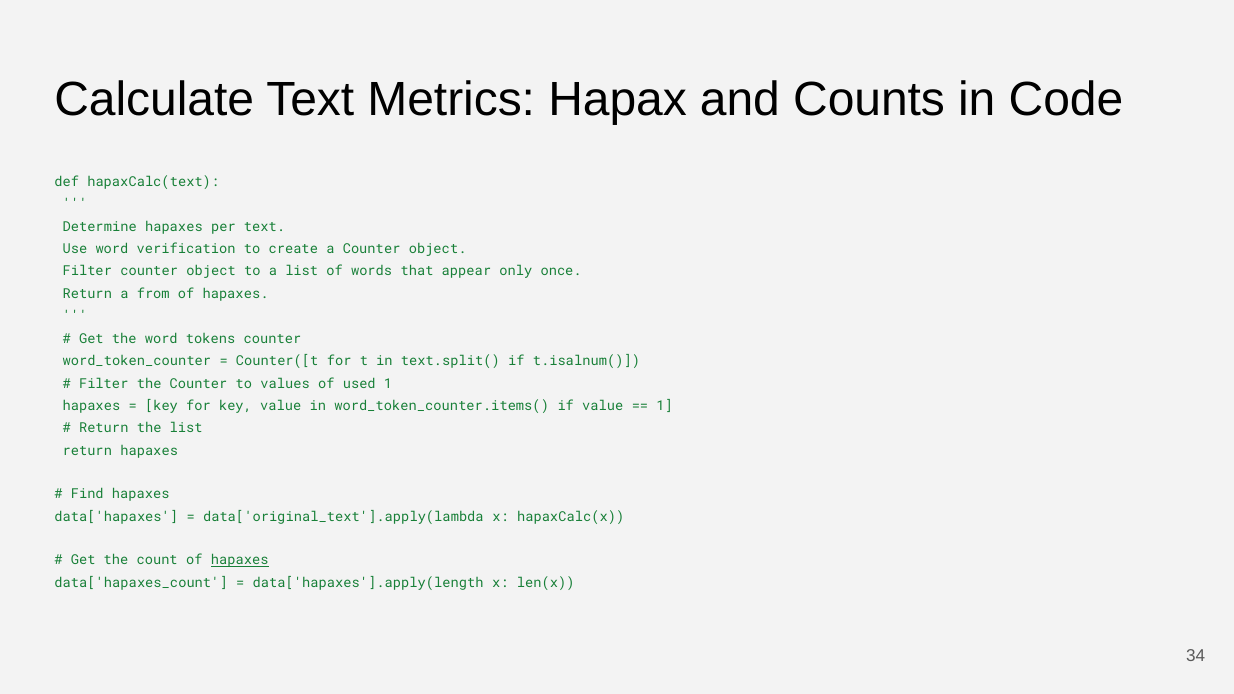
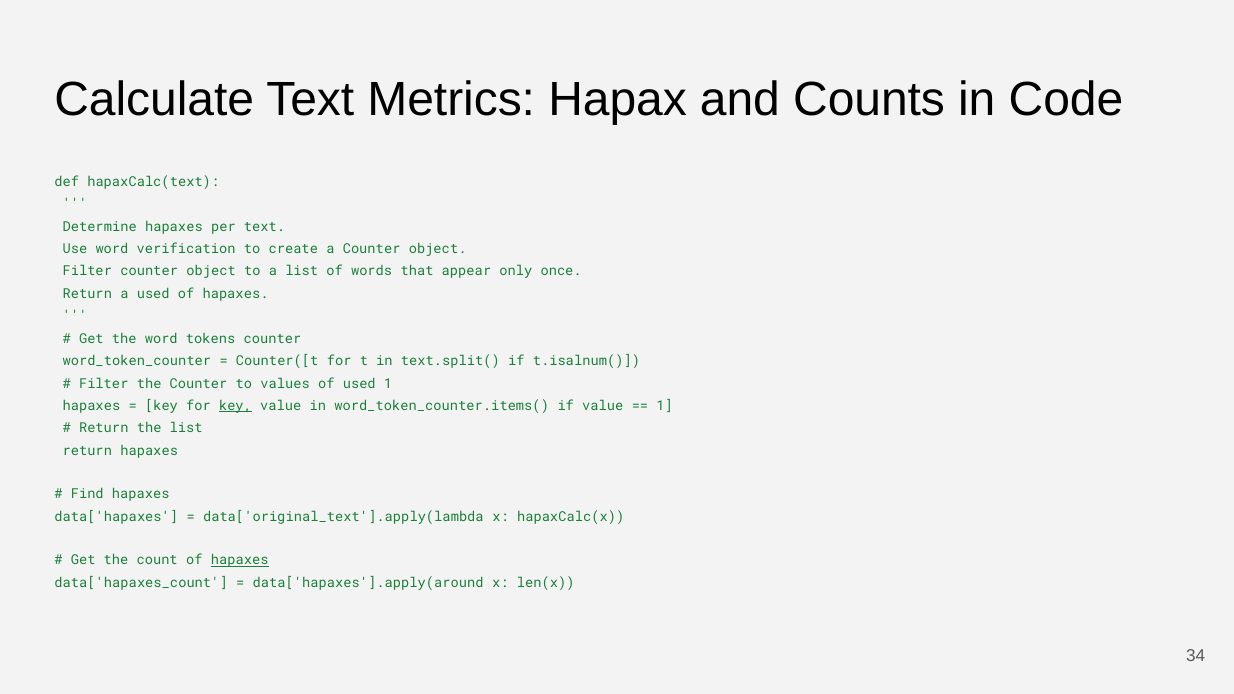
a from: from -> used
key at (235, 406) underline: none -> present
data['hapaxes'].apply(length: data['hapaxes'].apply(length -> data['hapaxes'].apply(around
